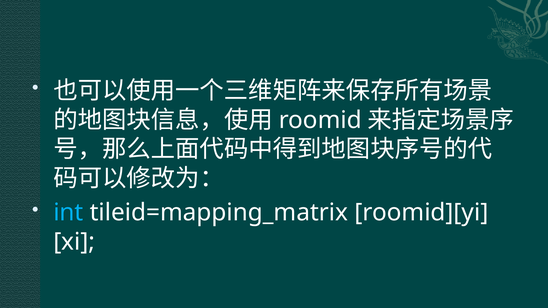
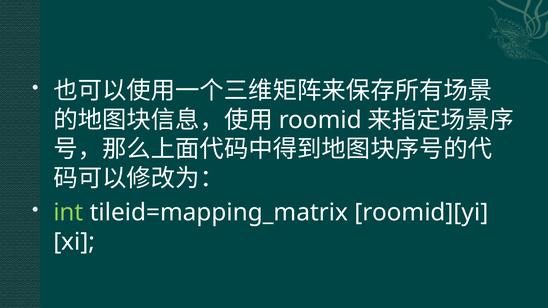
int colour: light blue -> light green
